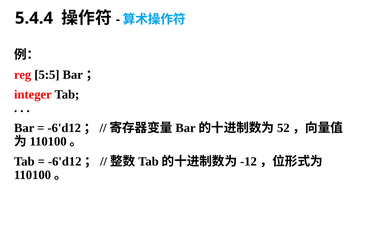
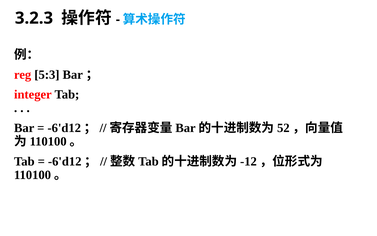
5.4.4: 5.4.4 -> 3.2.3
5:5: 5:5 -> 5:3
